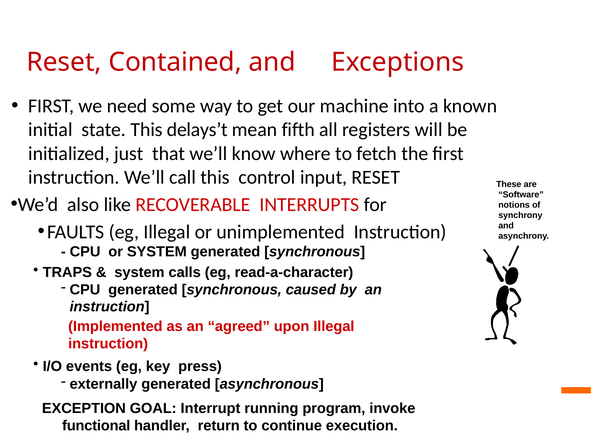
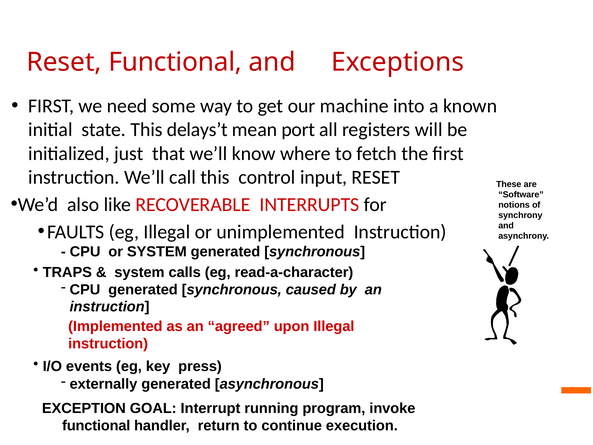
Reset Contained: Contained -> Functional
fifth: fifth -> port
